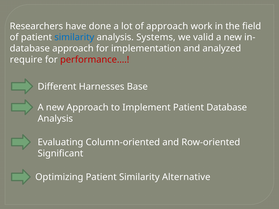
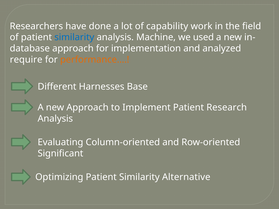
of approach: approach -> capability
Systems: Systems -> Machine
valid: valid -> used
performance… colour: red -> orange
Patient Database: Database -> Research
